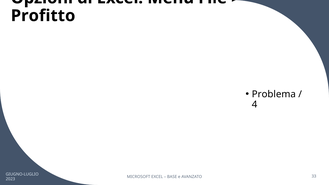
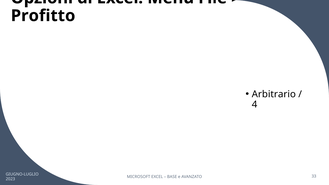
Problema: Problema -> Arbitrario
